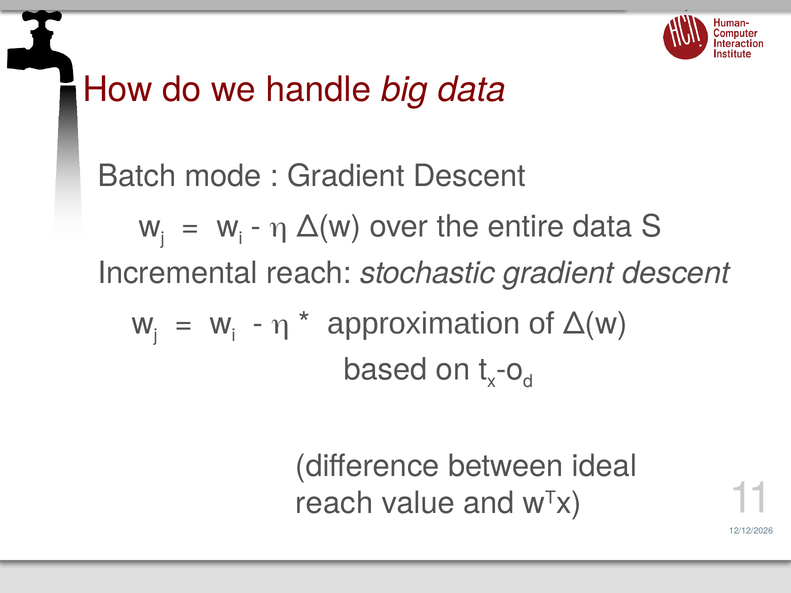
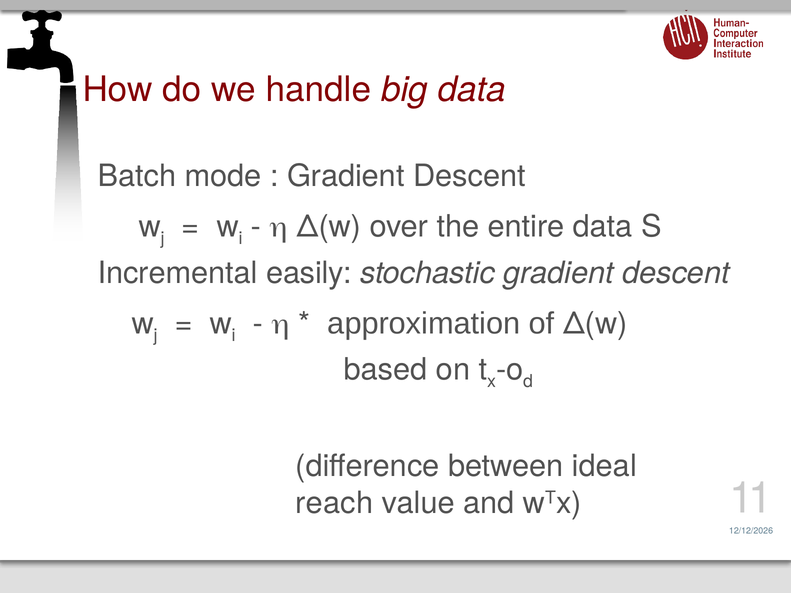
Incremental reach: reach -> easily
